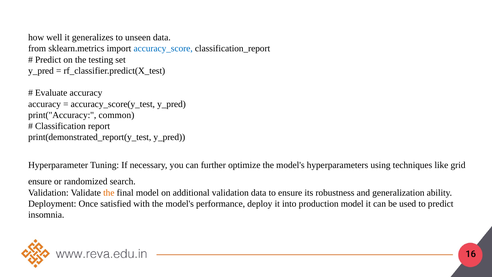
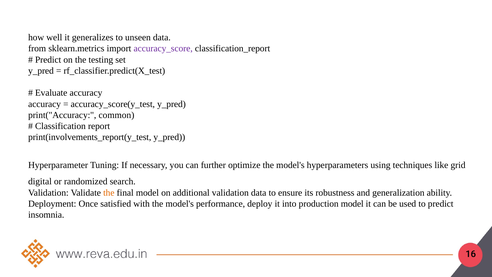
accuracy_score colour: blue -> purple
print(demonstrated_report(y_test: print(demonstrated_report(y_test -> print(involvements_report(y_test
ensure at (40, 181): ensure -> digital
